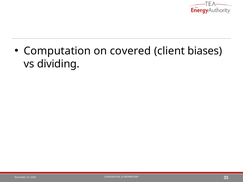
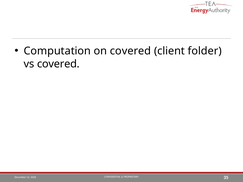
biases: biases -> folder
vs dividing: dividing -> covered
